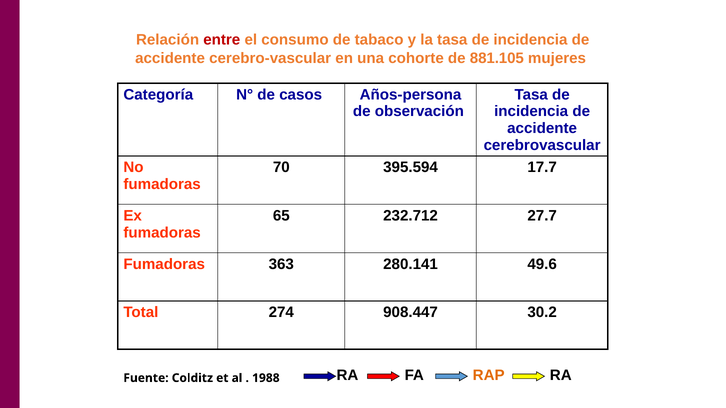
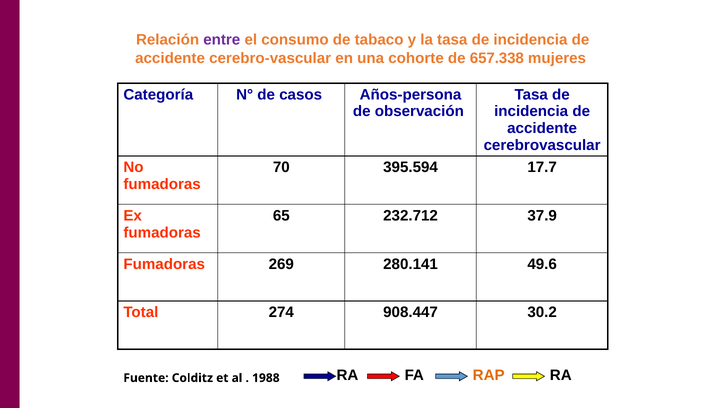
entre colour: red -> purple
881.105: 881.105 -> 657.338
27.7: 27.7 -> 37.9
363: 363 -> 269
